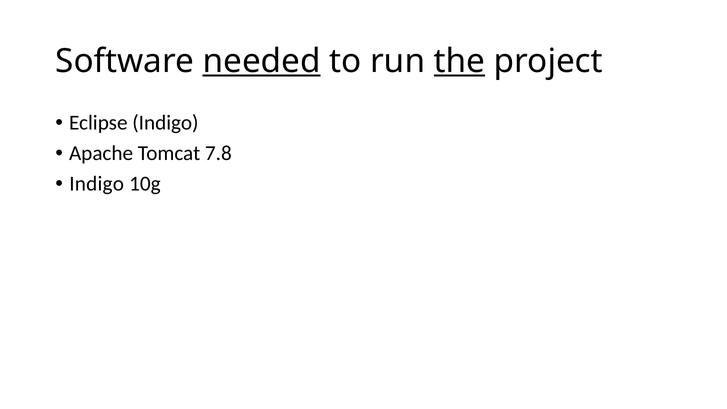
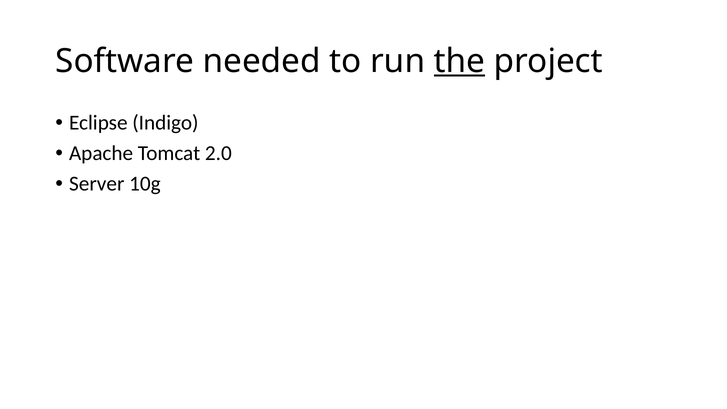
needed underline: present -> none
7.8: 7.8 -> 2.0
Indigo at (97, 184): Indigo -> Server
